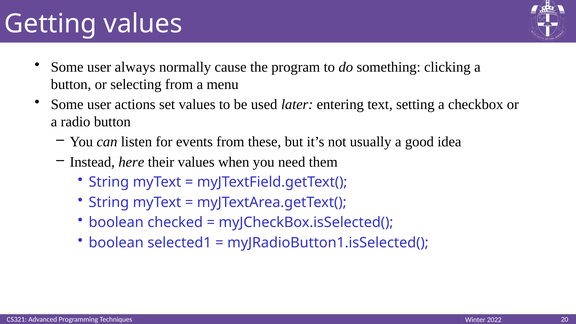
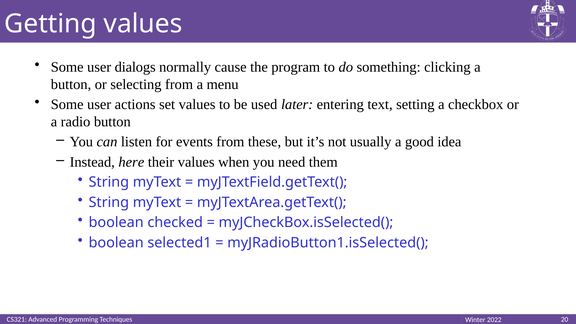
always: always -> dialogs
